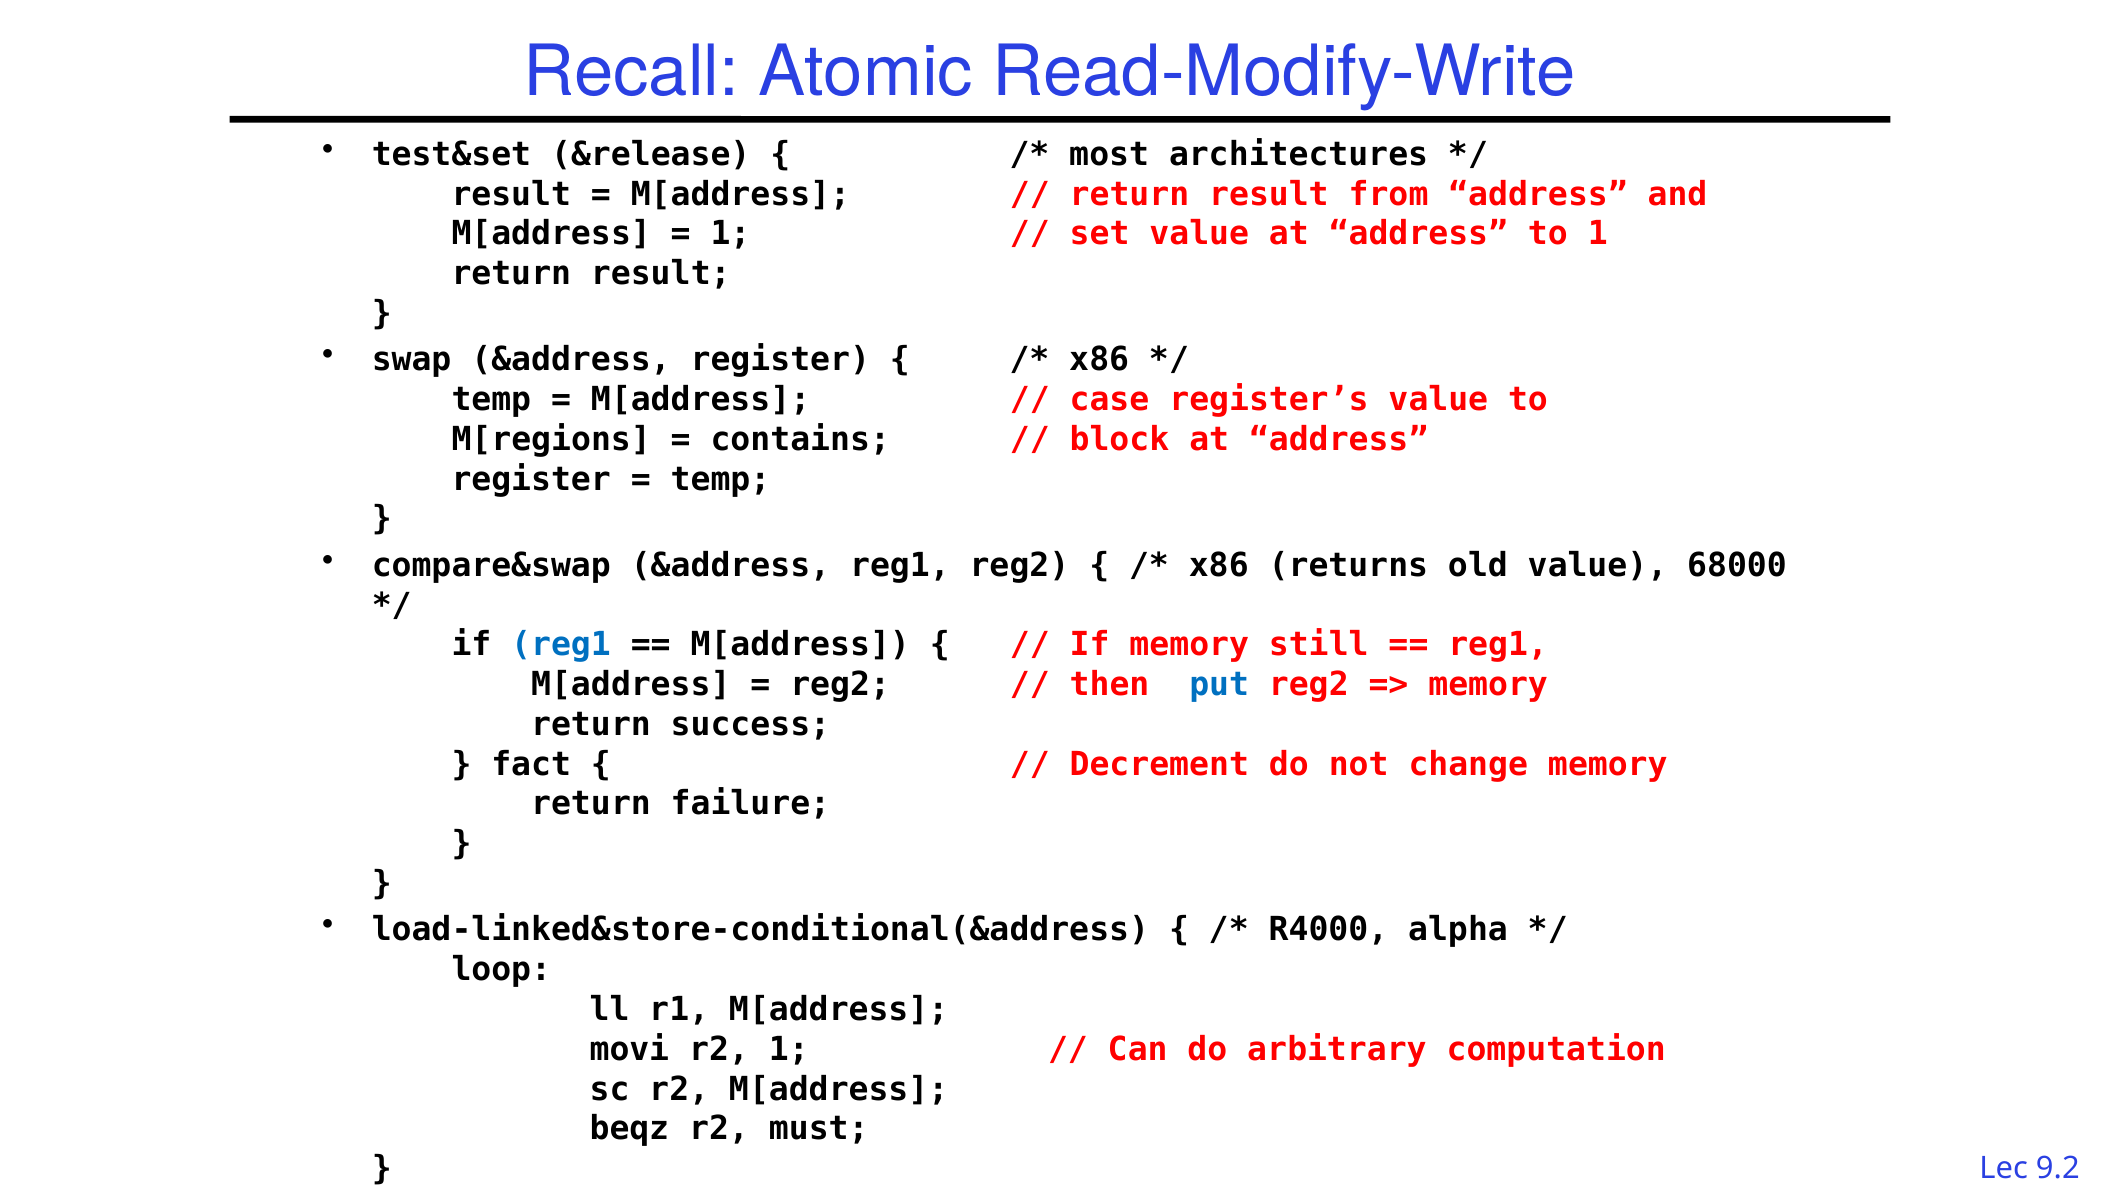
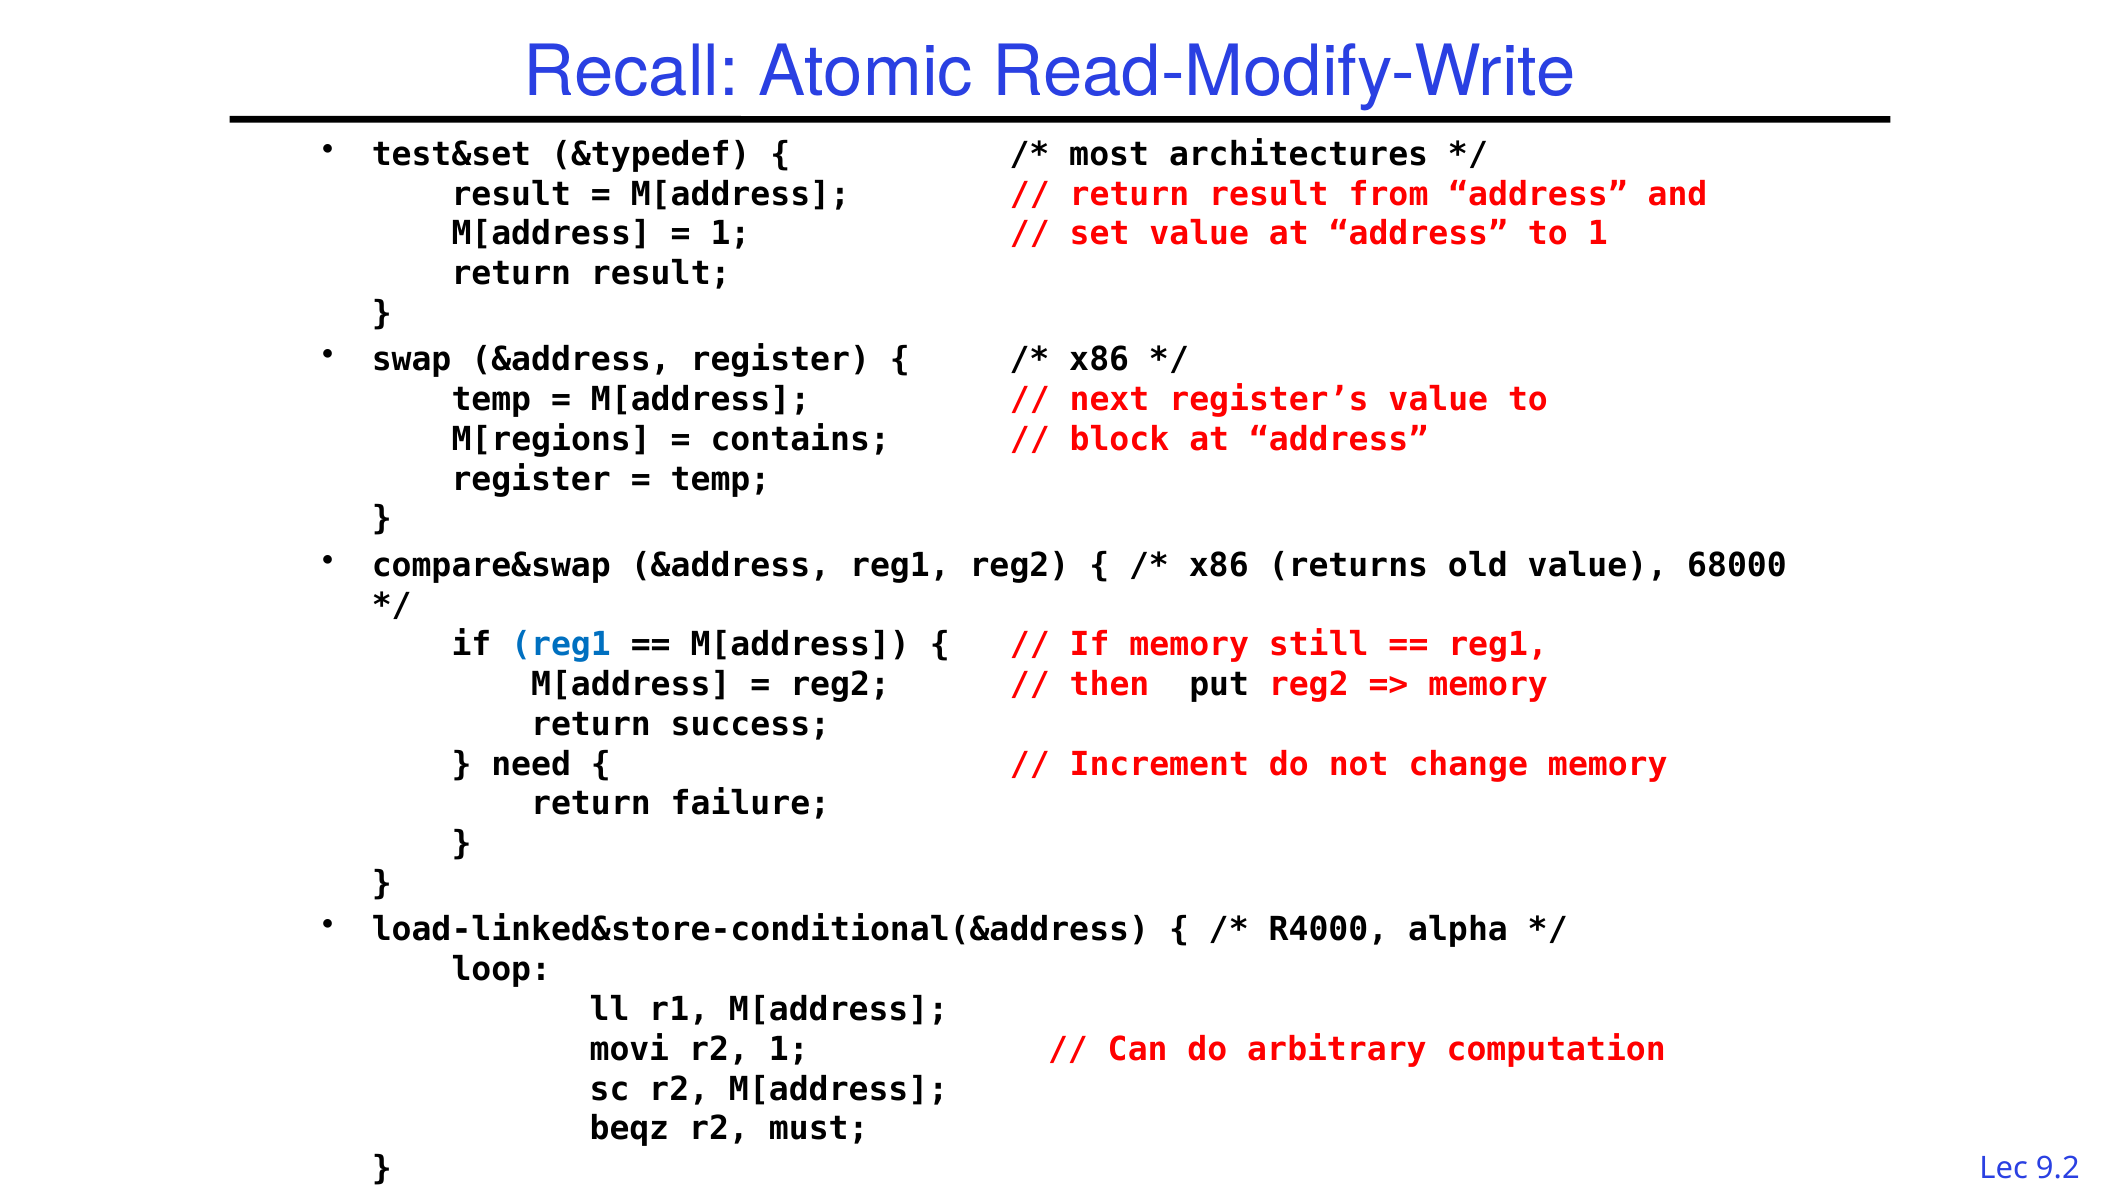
&release: &release -> &typedef
case: case -> next
put colour: blue -> black
fact: fact -> need
Decrement: Decrement -> Increment
